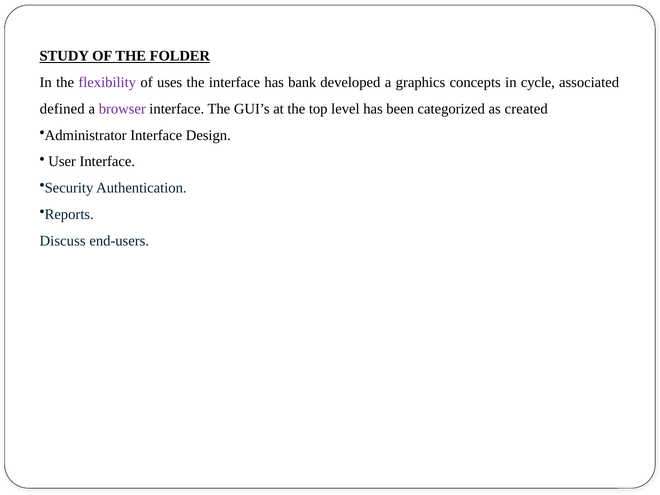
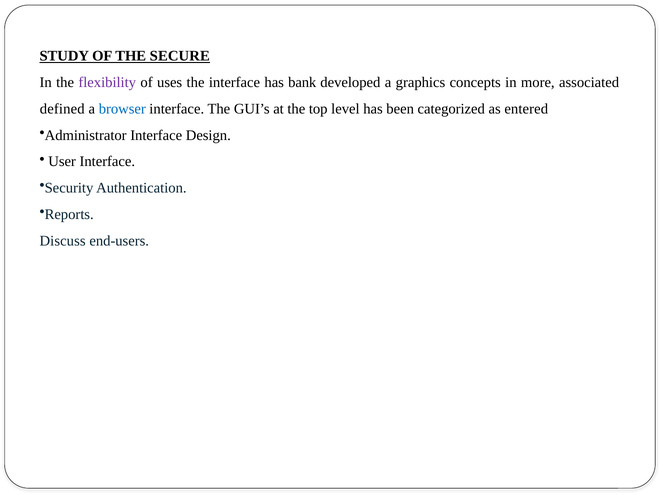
FOLDER: FOLDER -> SECURE
cycle: cycle -> more
browser colour: purple -> blue
created: created -> entered
